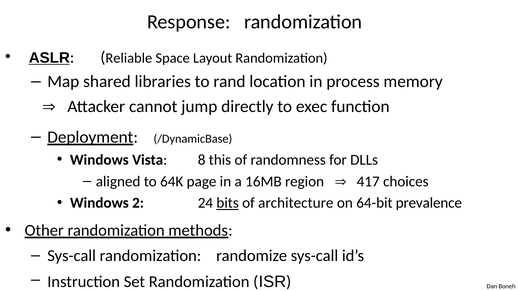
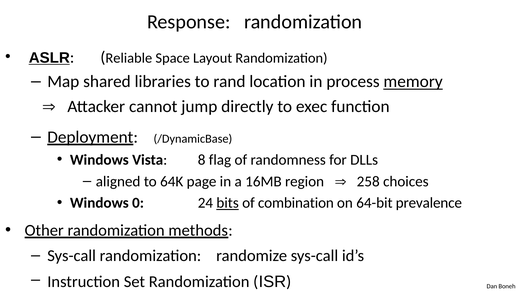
memory underline: none -> present
this: this -> flag
417: 417 -> 258
2: 2 -> 0
architecture: architecture -> combination
